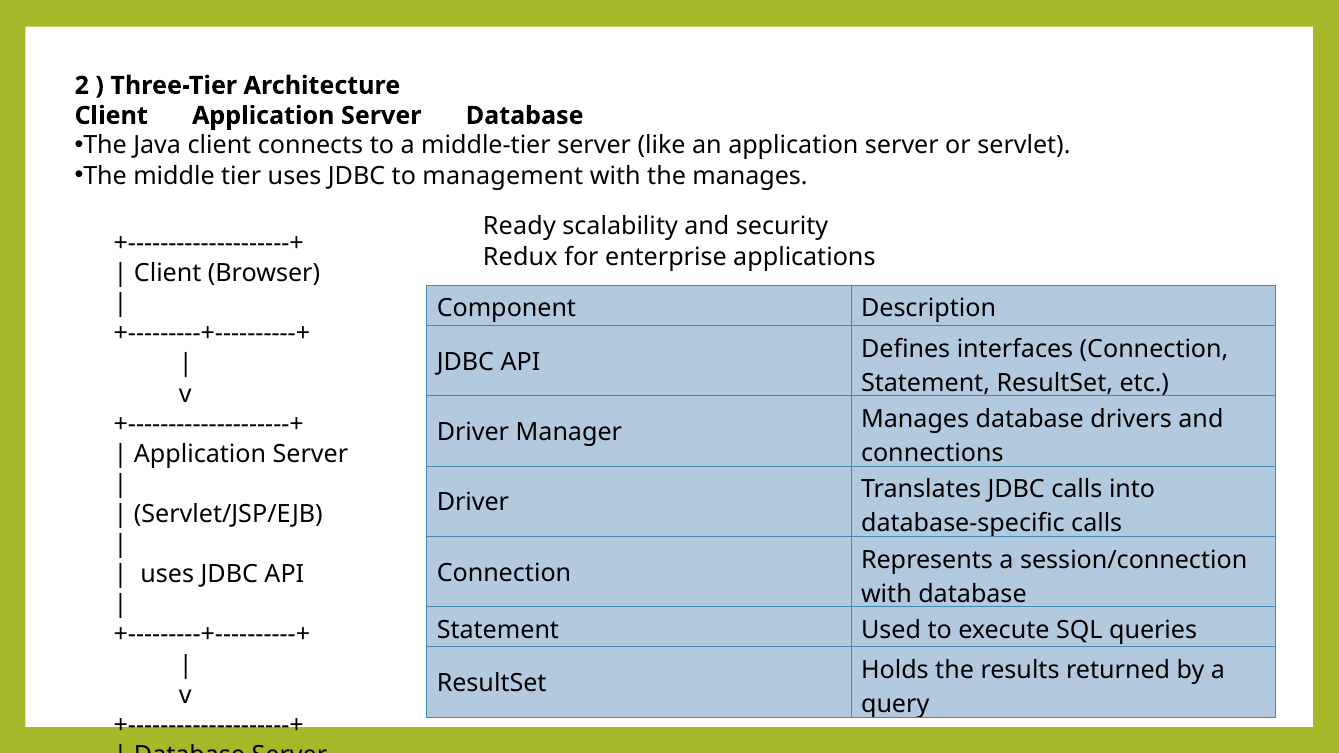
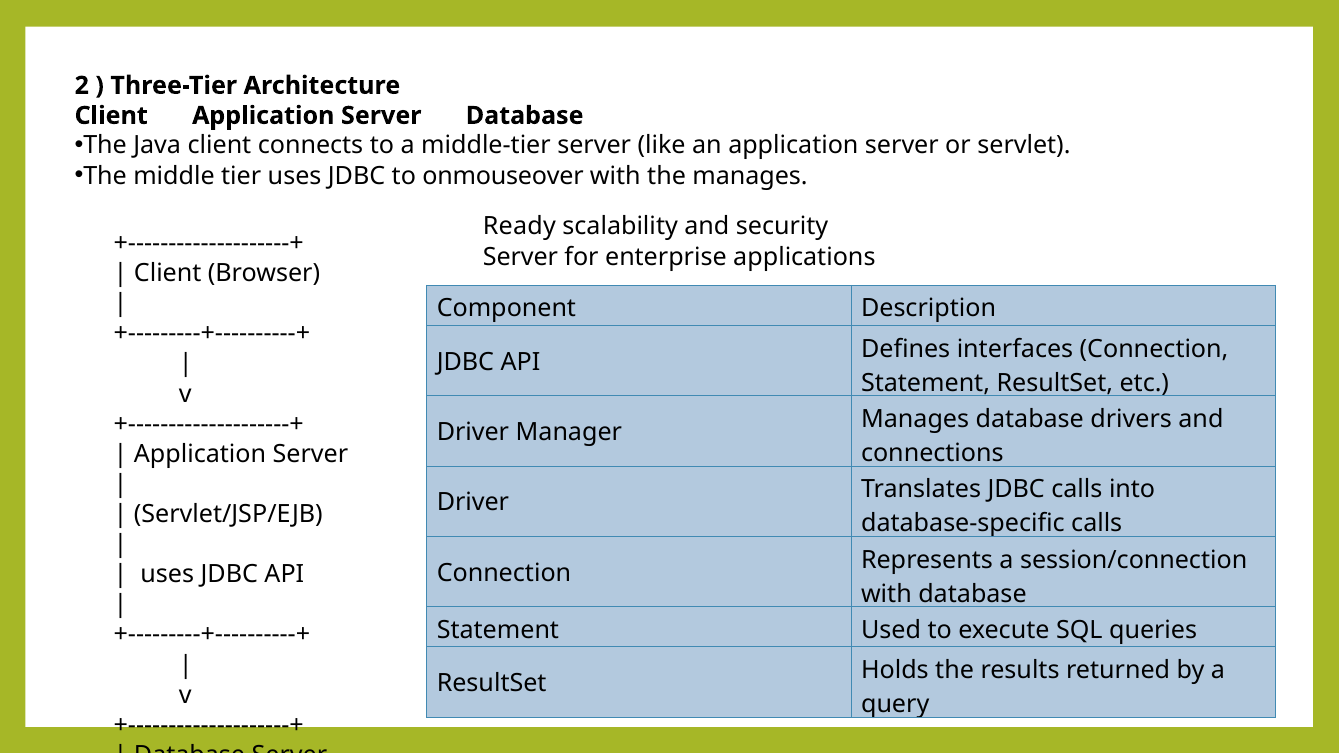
management: management -> onmouseover
Redux at (520, 257): Redux -> Server
